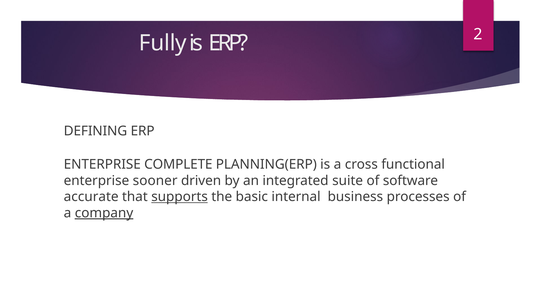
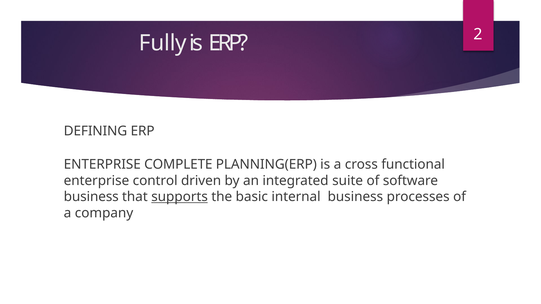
sooner: sooner -> control
accurate at (91, 197): accurate -> business
company underline: present -> none
